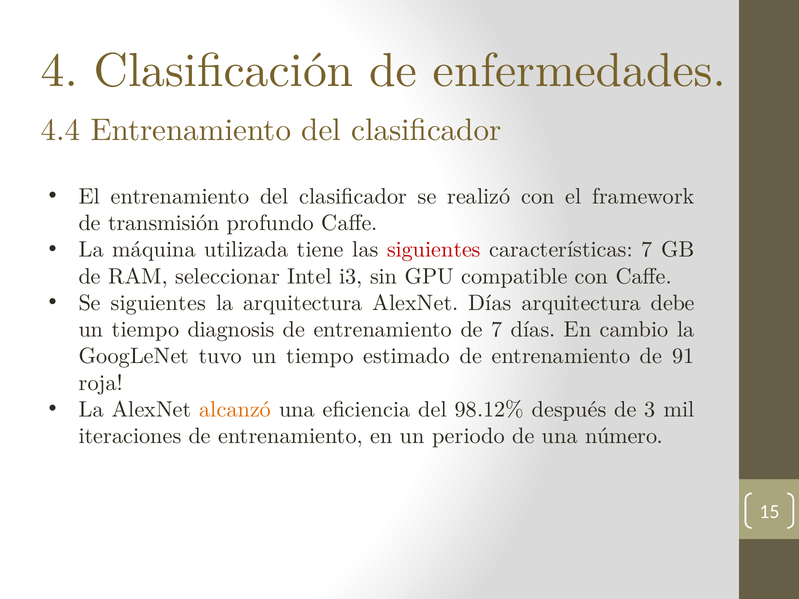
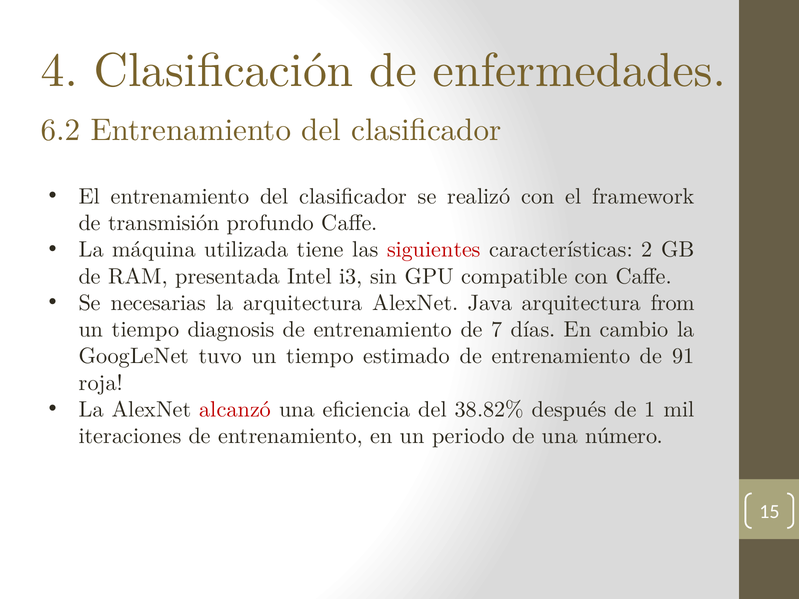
4.4: 4.4 -> 6.2
características 7: 7 -> 2
seleccionar: seleccionar -> presentada
Se siguientes: siguientes -> necesarias
AlexNet Días: Días -> Java
debe: debe -> from
alcanzó colour: orange -> red
98.12%: 98.12% -> 38.82%
3: 3 -> 1
